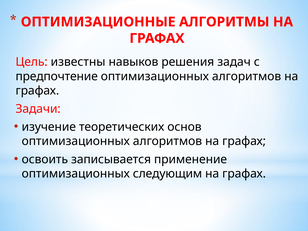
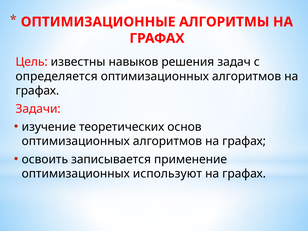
предпочтение: предпочтение -> определяется
следующим: следующим -> используют
